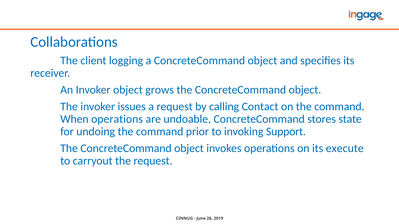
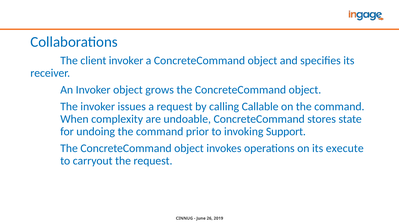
client logging: logging -> invoker
Contact: Contact -> Callable
When operations: operations -> complexity
